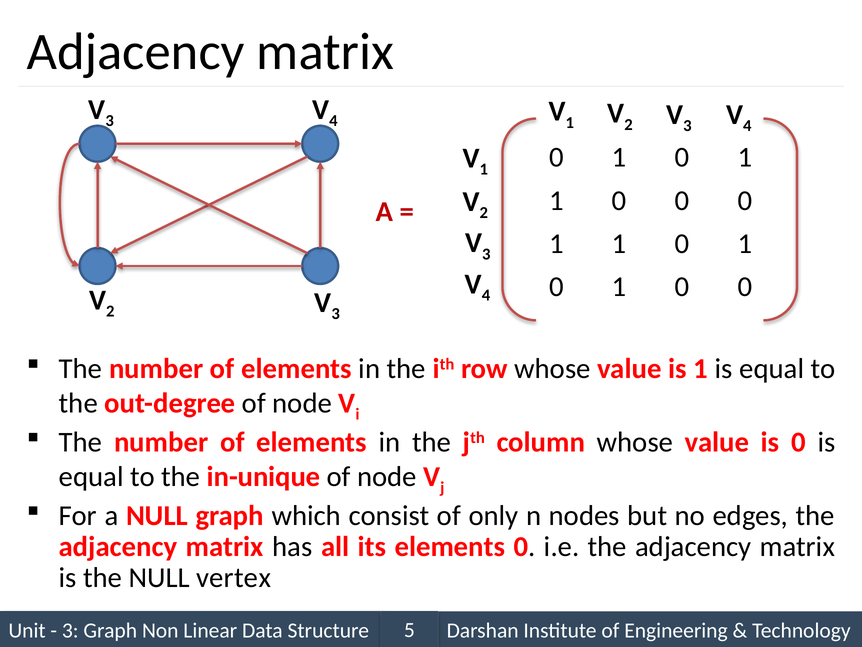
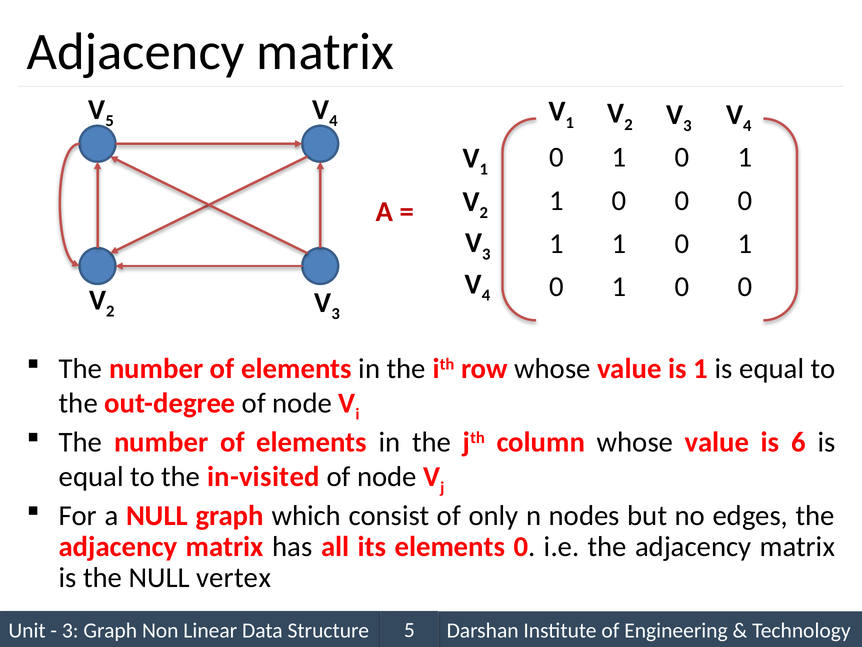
3 at (110, 121): 3 -> 5
is 0: 0 -> 6
in-unique: in-unique -> in-visited
